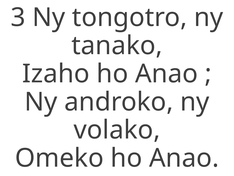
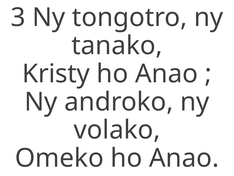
Izaho: Izaho -> Kristy
